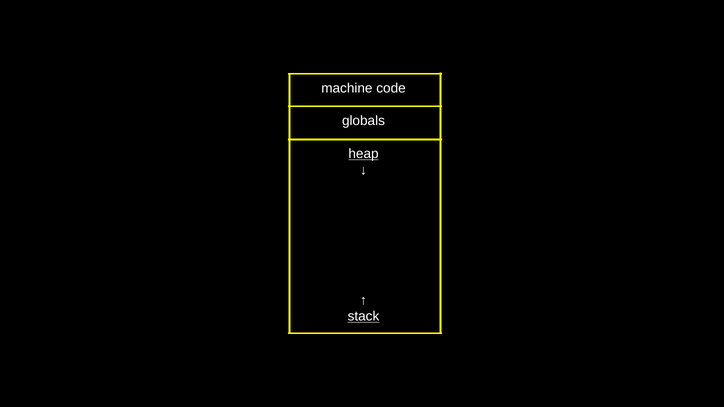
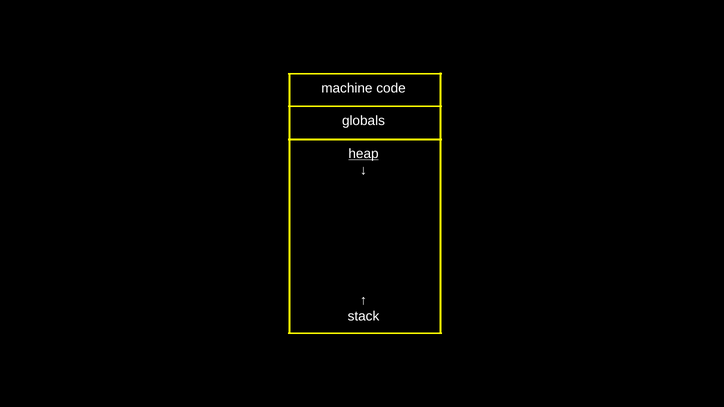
stack underline: present -> none
